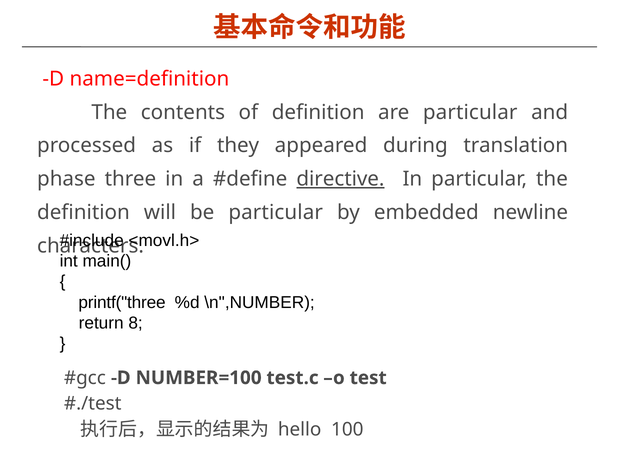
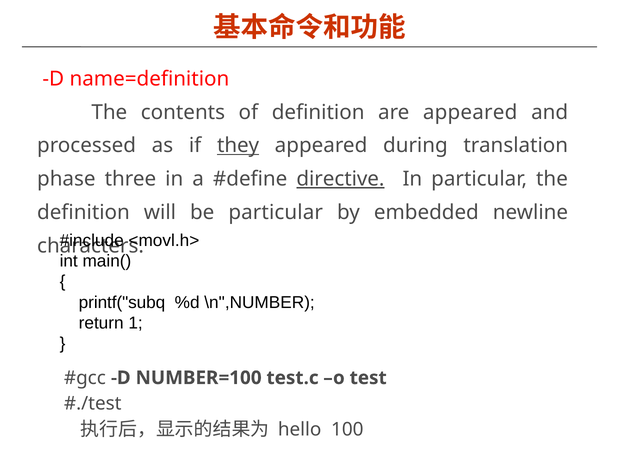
are particular: particular -> appeared
they underline: none -> present
printf("three: printf("three -> printf("subq
8: 8 -> 1
